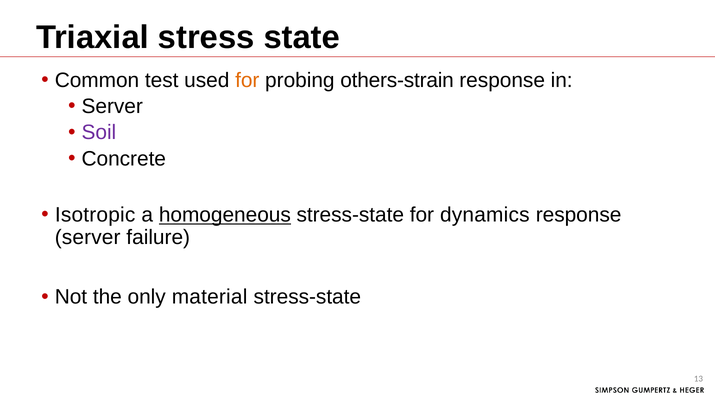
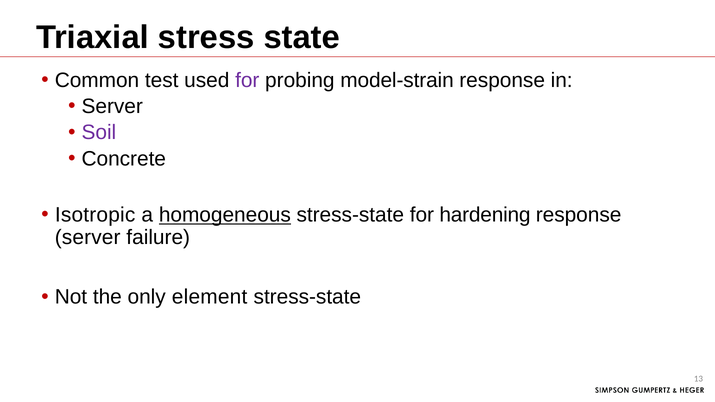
for at (247, 80) colour: orange -> purple
others-strain: others-strain -> model-strain
dynamics: dynamics -> hardening
material: material -> element
